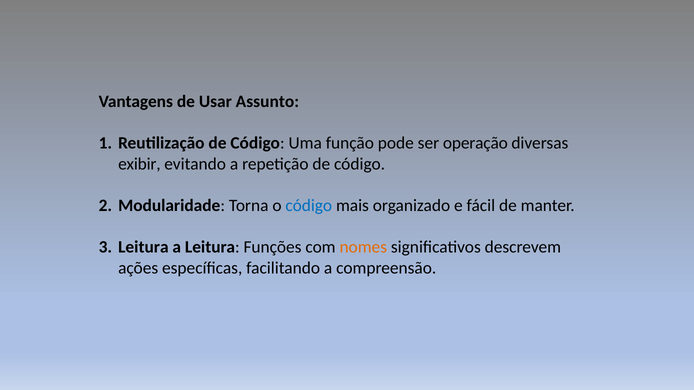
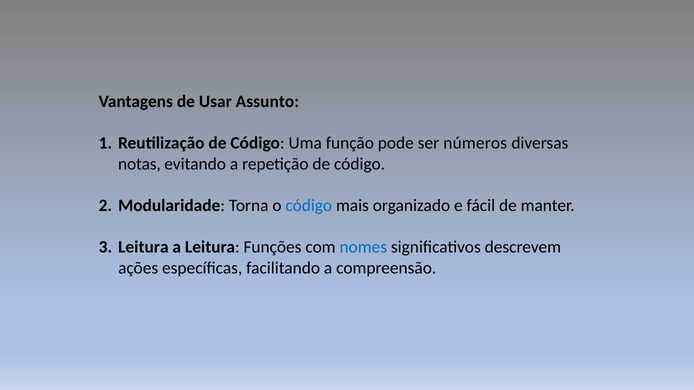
operação: operação -> números
exibir: exibir -> notas
nomes colour: orange -> blue
